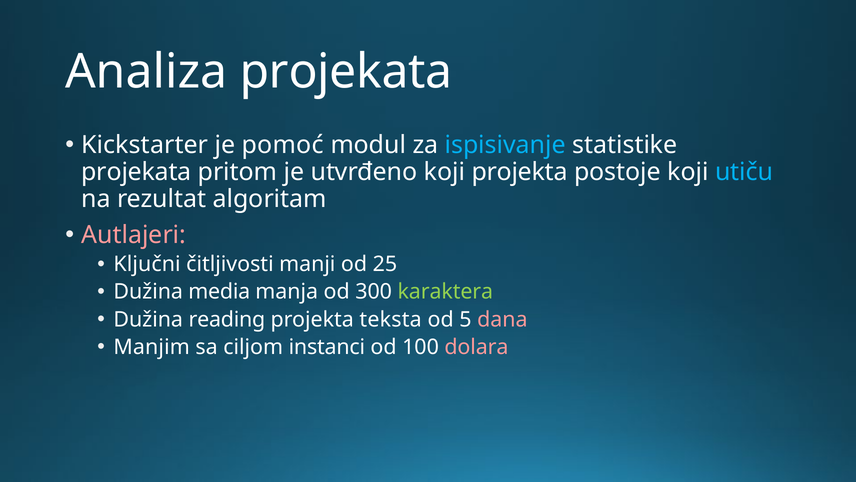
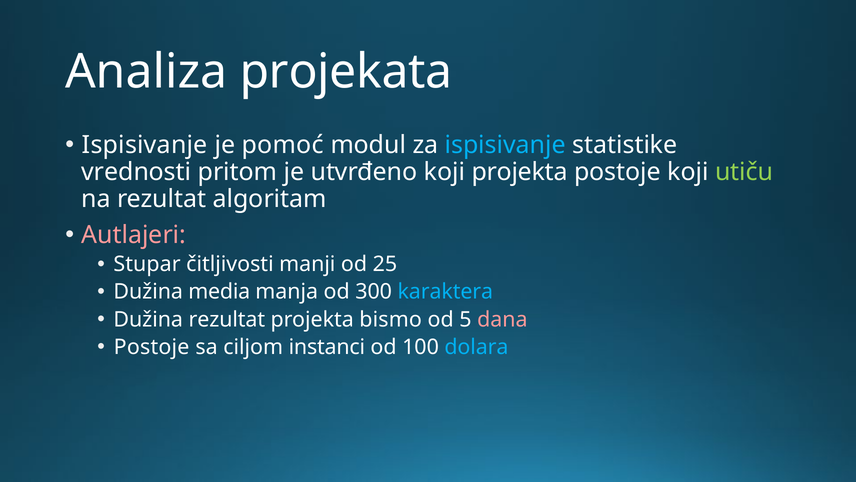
Kickstarter at (145, 145): Kickstarter -> Ispisivanje
projekata at (136, 172): projekata -> vrednosti
utiču colour: light blue -> light green
Ključni: Ključni -> Stupar
karaktera colour: light green -> light blue
Dužina reading: reading -> rezultat
teksta: teksta -> bismo
Manjim at (152, 347): Manjim -> Postoje
dolara colour: pink -> light blue
